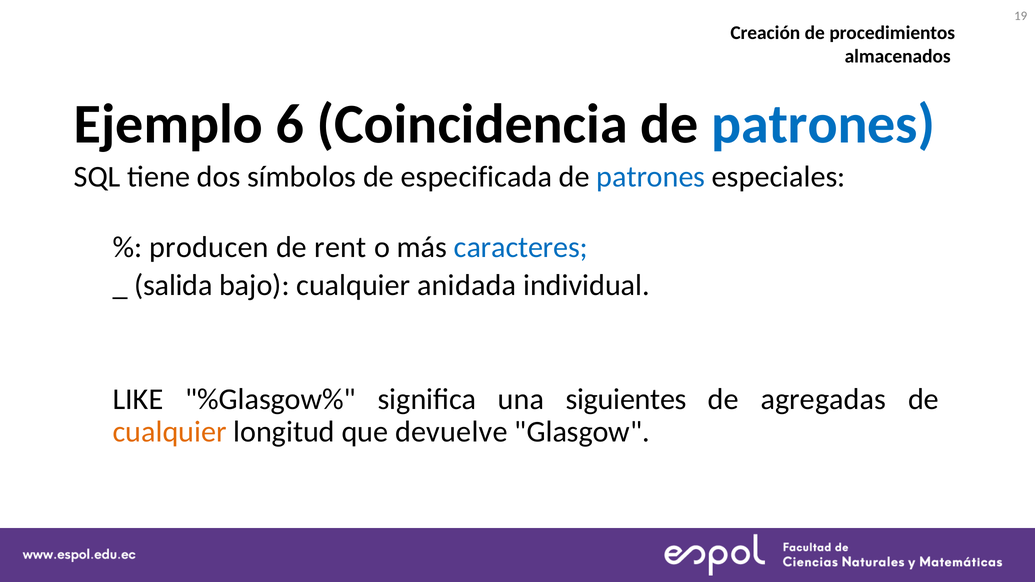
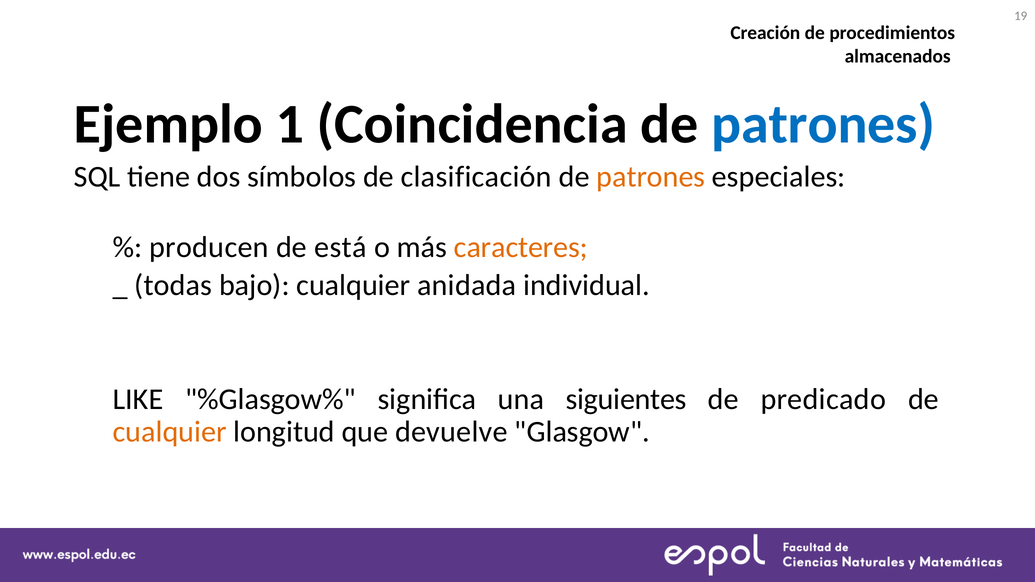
6: 6 -> 1
especificada: especificada -> clasificación
patrones at (651, 177) colour: blue -> orange
rent: rent -> está
caracteres colour: blue -> orange
salida: salida -> todas
agregadas: agregadas -> predicado
